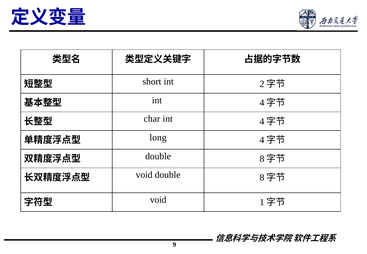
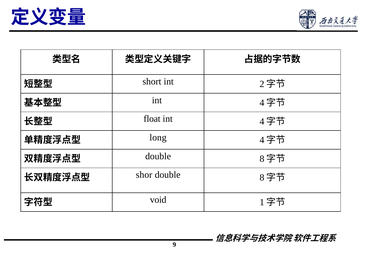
char: char -> float
void at (144, 175): void -> shor
